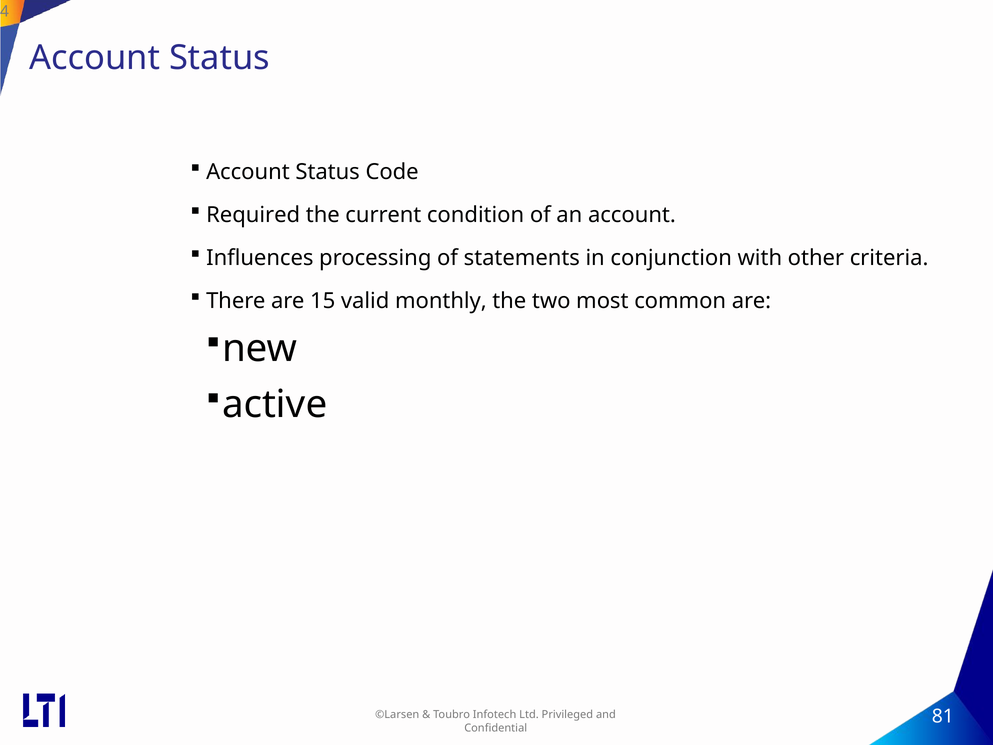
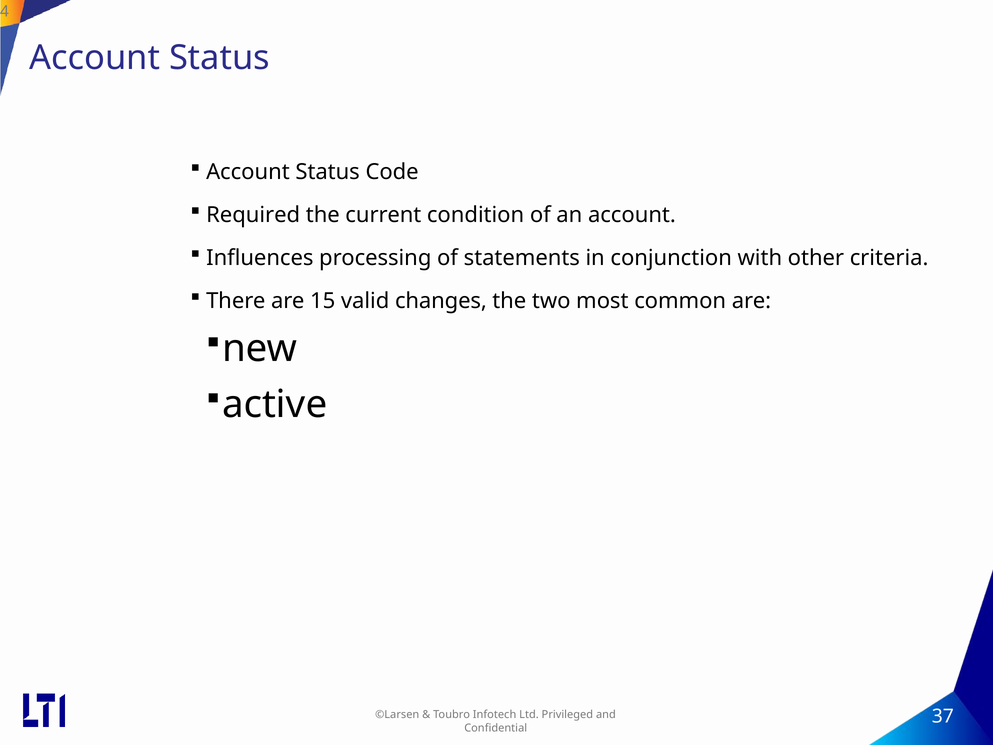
monthly: monthly -> changes
81: 81 -> 37
